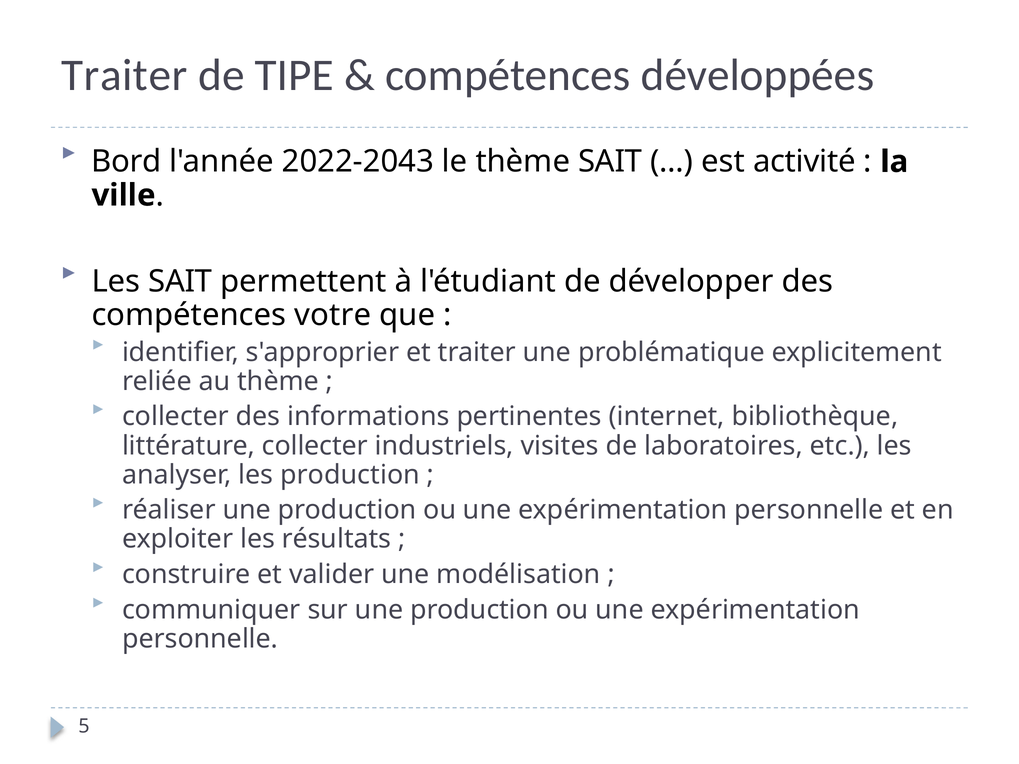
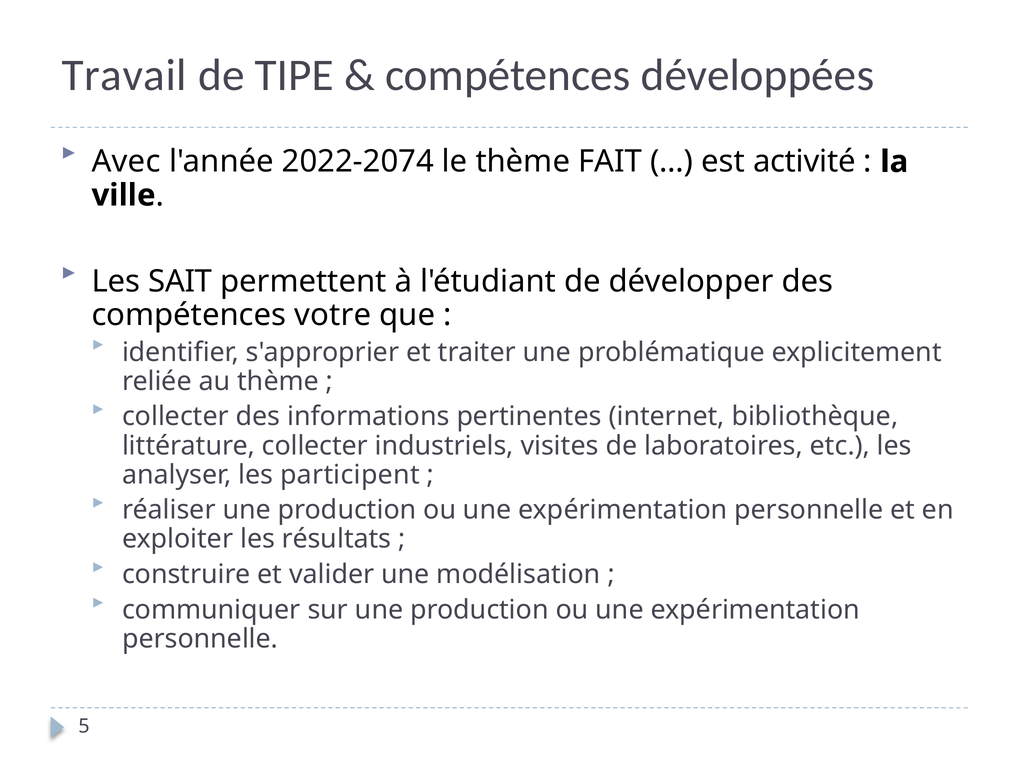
Traiter at (124, 75): Traiter -> Travail
Bord: Bord -> Avec
2022-2043: 2022-2043 -> 2022-2074
thème SAIT: SAIT -> FAIT
les production: production -> participent
